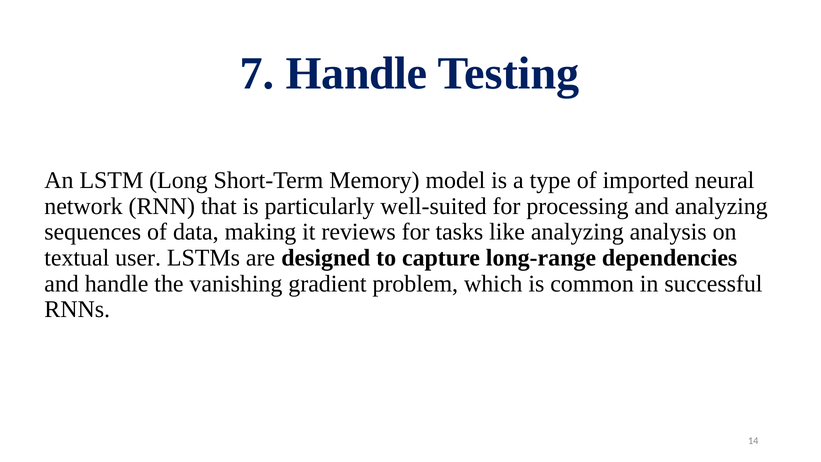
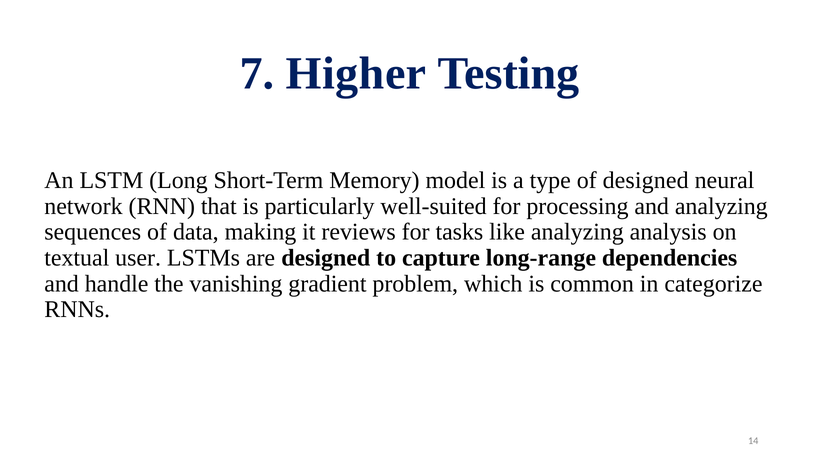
7 Handle: Handle -> Higher
of imported: imported -> designed
successful: successful -> categorize
